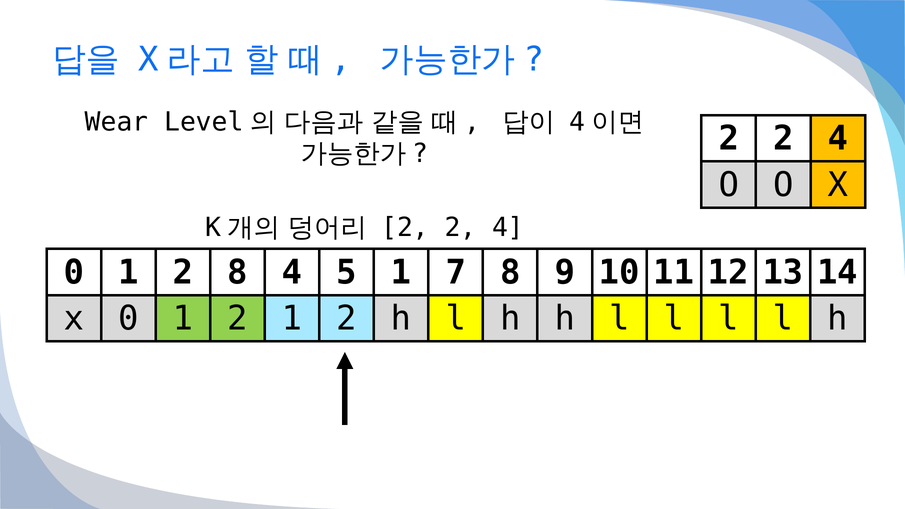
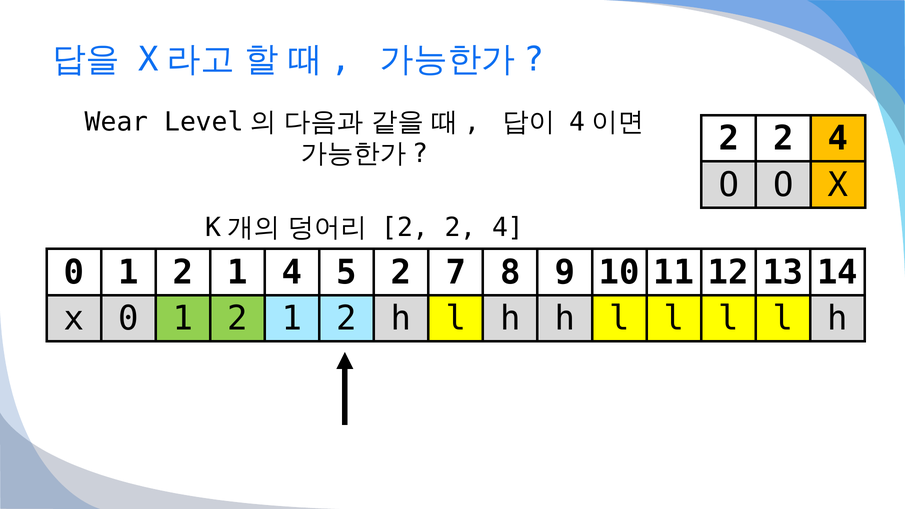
8 at (238, 272): 8 -> 1
5 1: 1 -> 2
